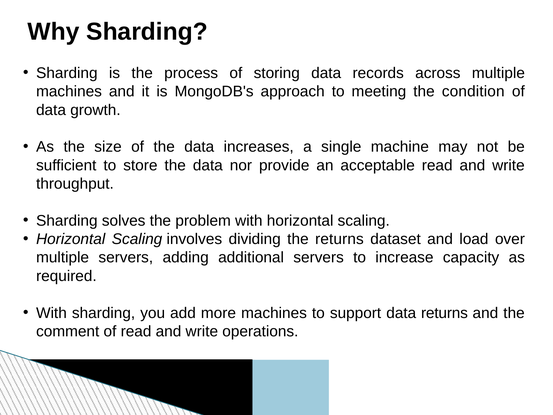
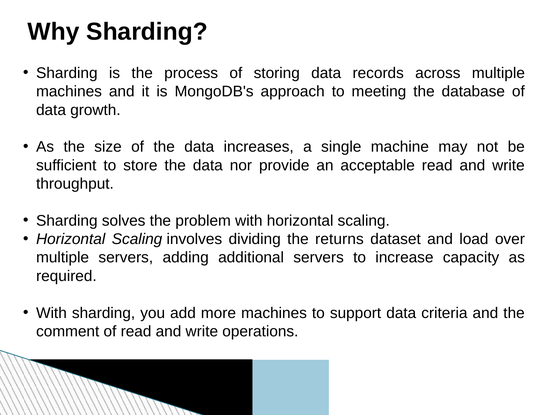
condition: condition -> database
data returns: returns -> criteria
